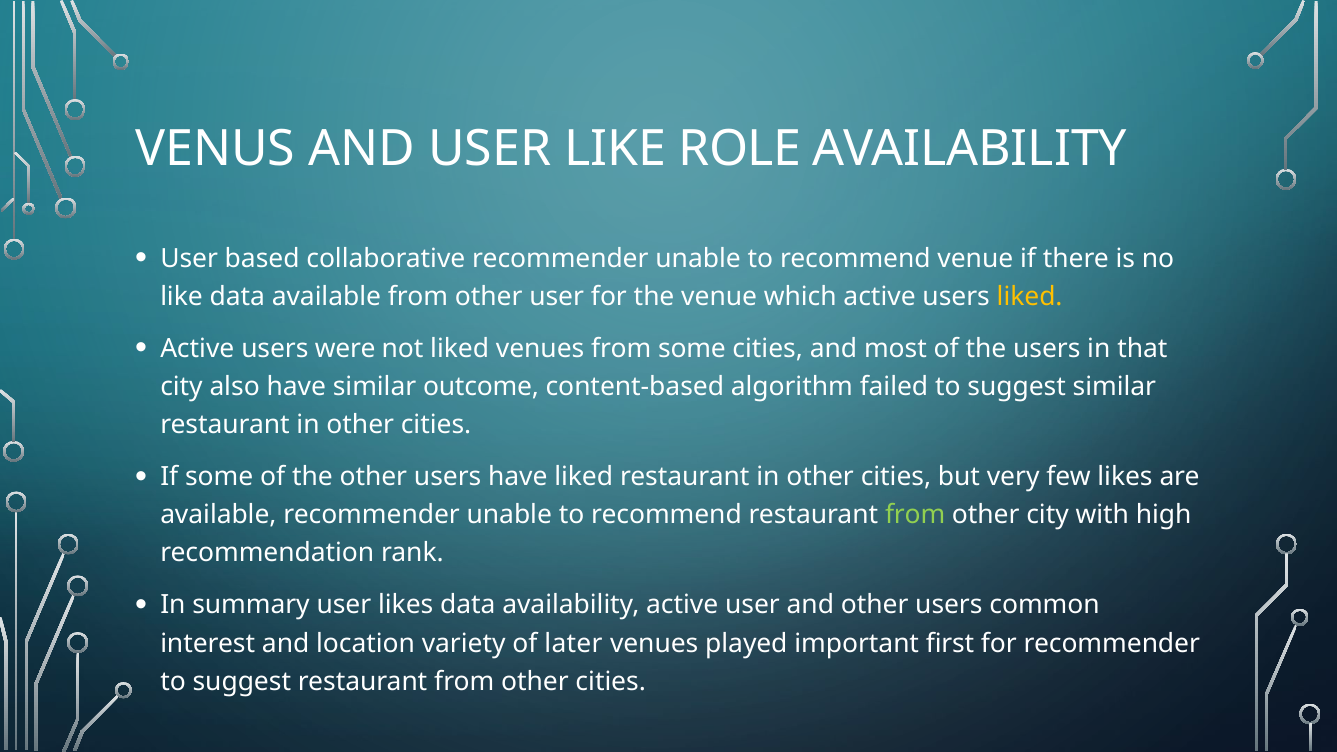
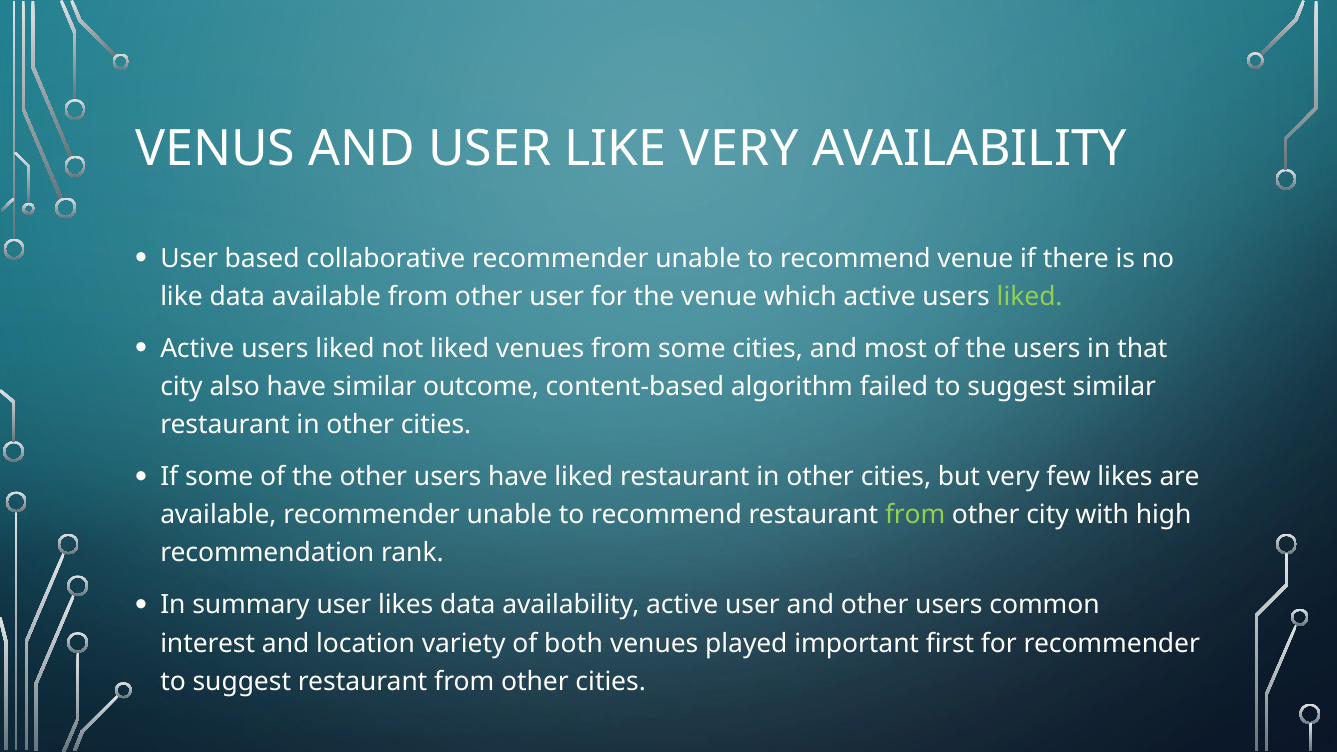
LIKE ROLE: ROLE -> VERY
liked at (1030, 297) colour: yellow -> light green
were at (345, 349): were -> liked
later: later -> both
